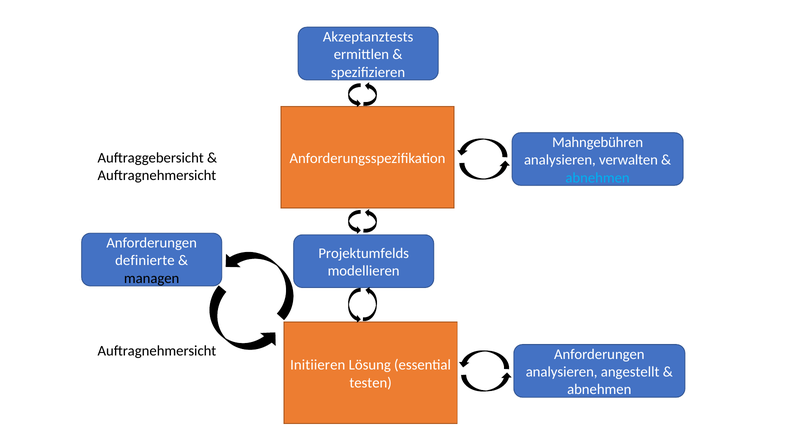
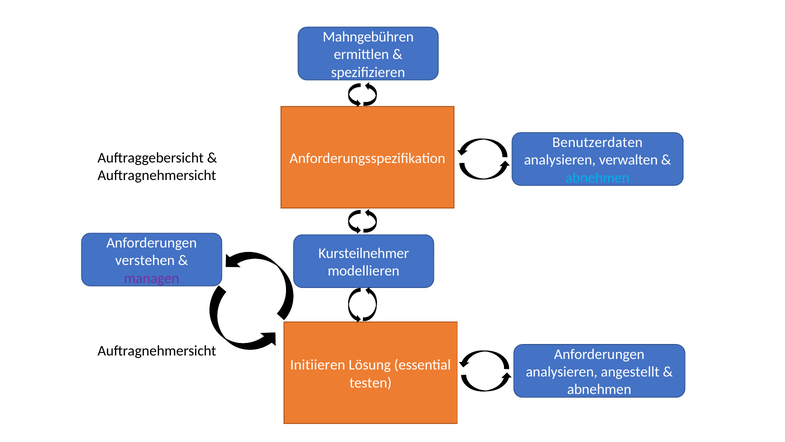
Akzeptanztests: Akzeptanztests -> Mahngebühren
Mahngebühren: Mahngebühren -> Benutzerdaten
Projektumfelds: Projektumfelds -> Kursteilnehmer
definierte: definierte -> verstehen
managen colour: black -> purple
